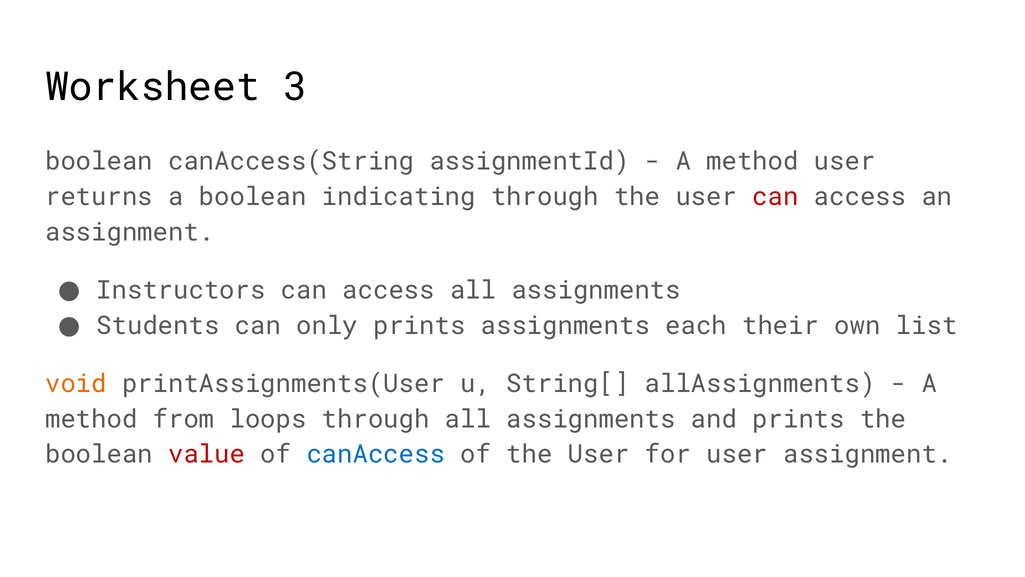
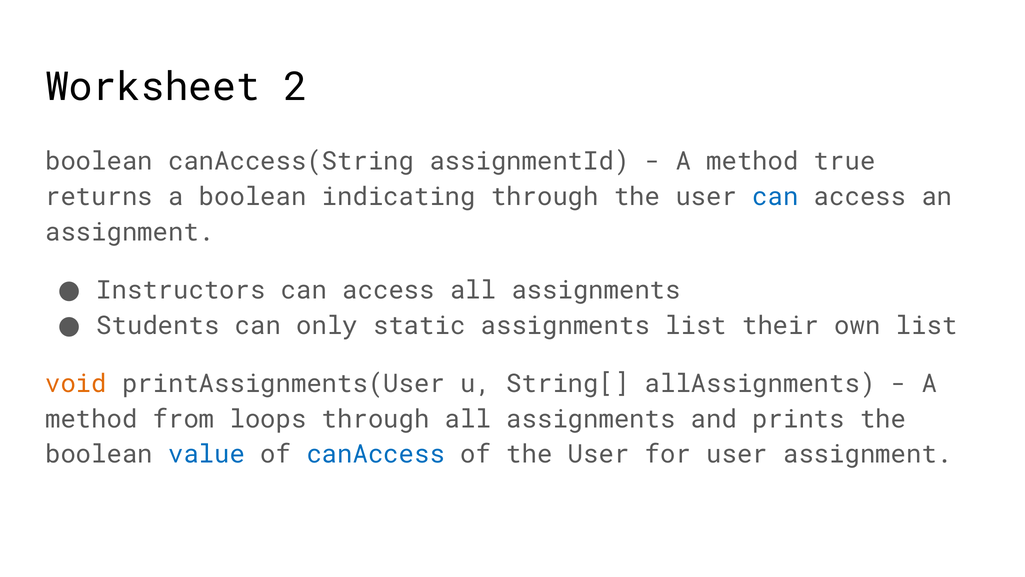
3: 3 -> 2
method user: user -> true
can at (776, 197) colour: red -> blue
only prints: prints -> static
assignments each: each -> list
value colour: red -> blue
